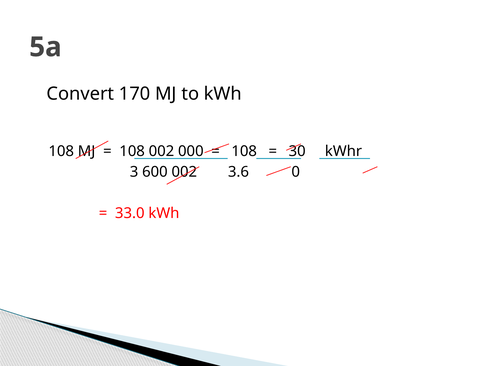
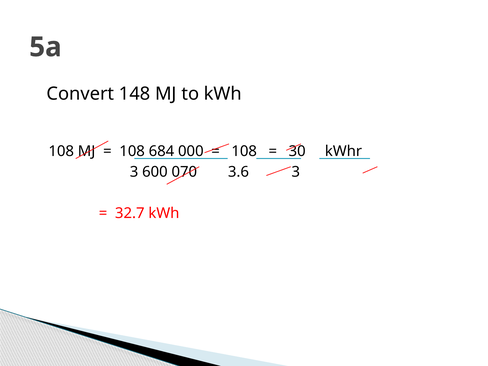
170: 170 -> 148
108 002: 002 -> 684
600 002: 002 -> 070
3.6 0: 0 -> 3
33.0: 33.0 -> 32.7
